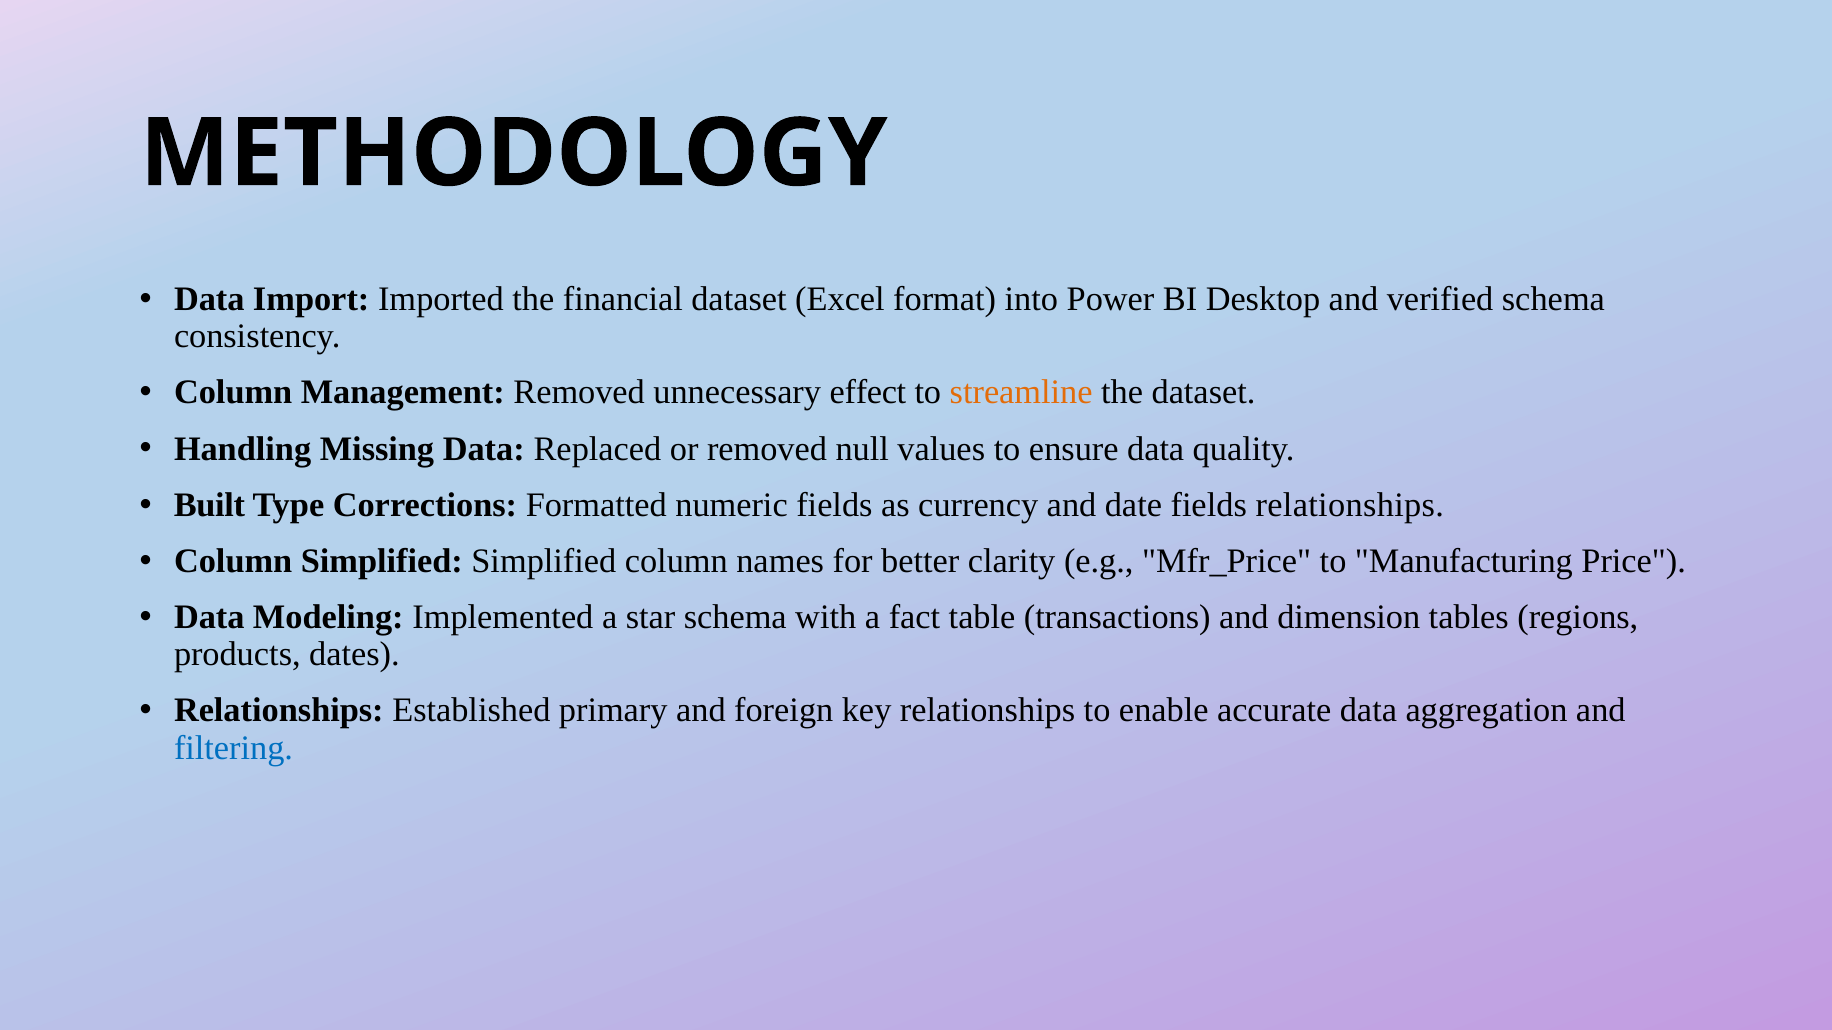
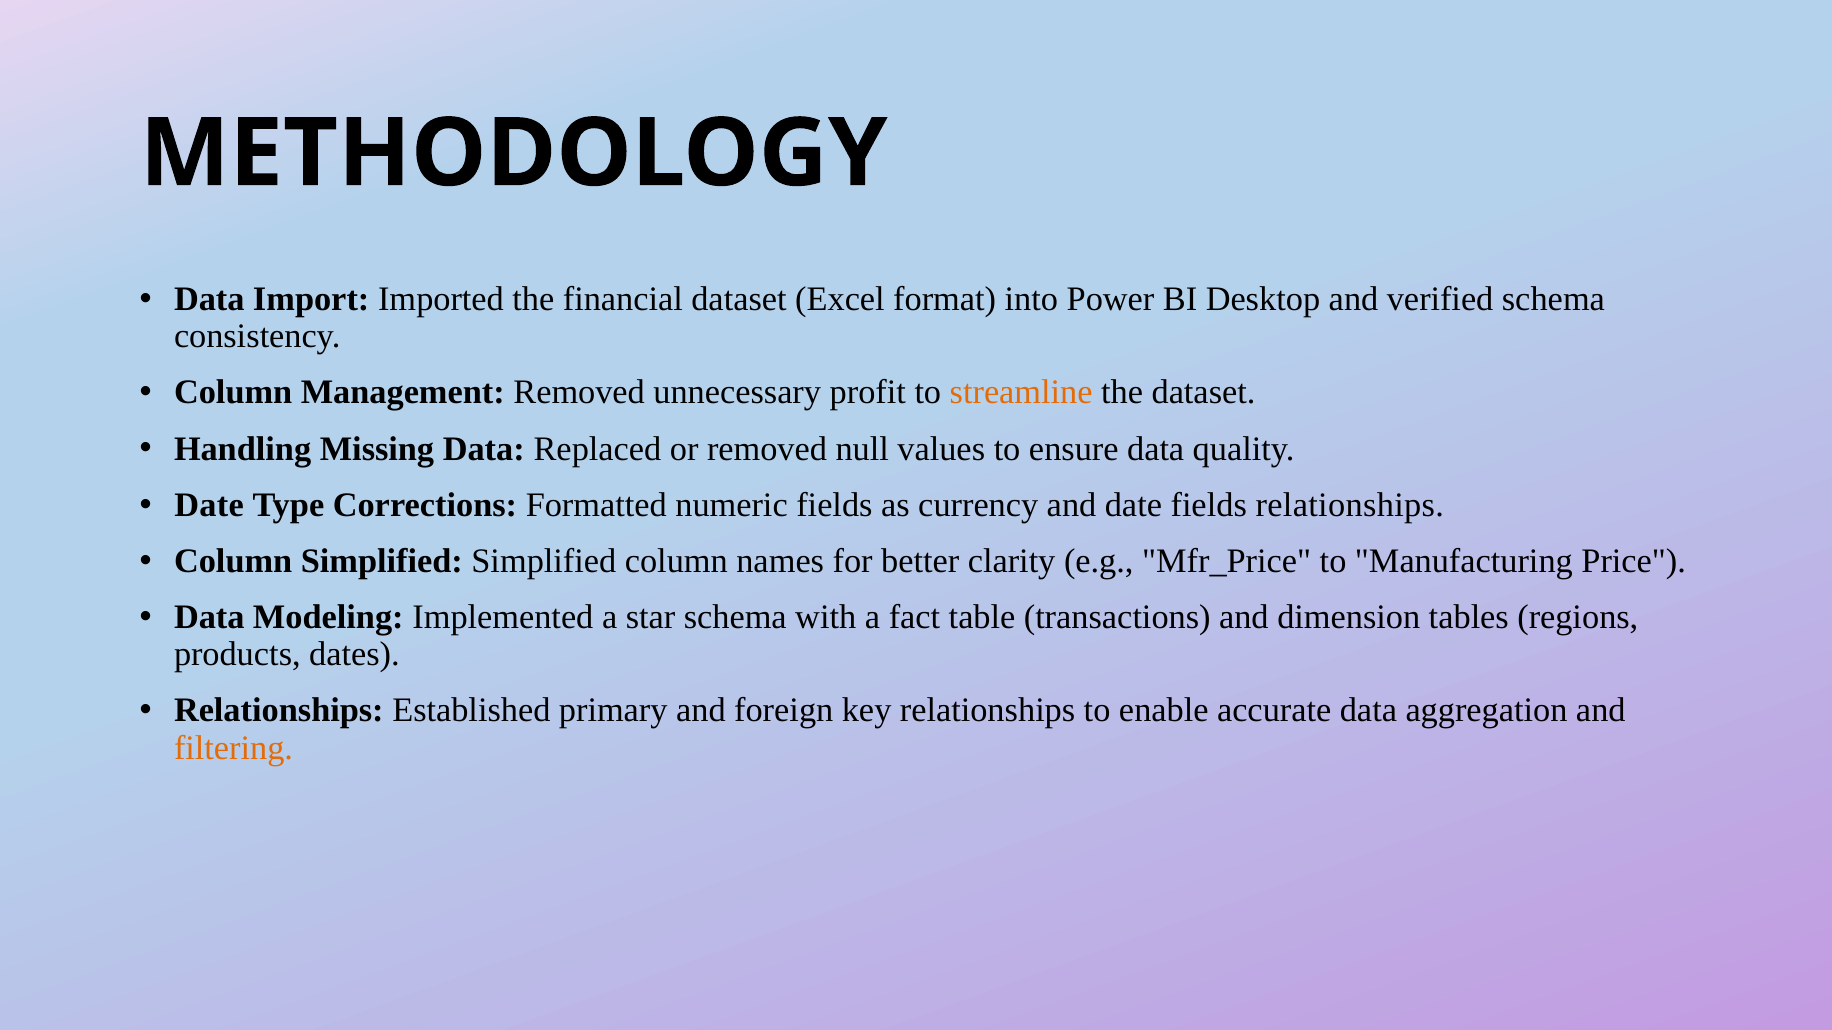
effect: effect -> profit
Built at (209, 505): Built -> Date
filtering colour: blue -> orange
